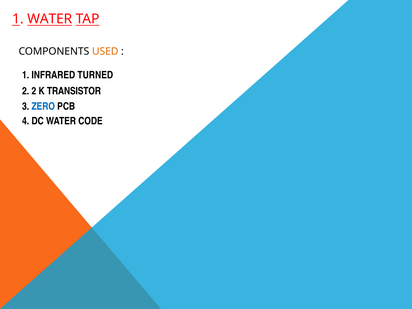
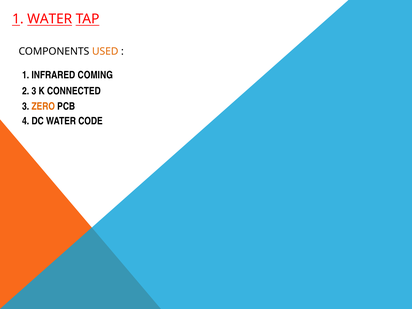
TURNED: TURNED -> COMING
2 2: 2 -> 3
TRANSISTOR: TRANSISTOR -> CONNECTED
ZERO colour: blue -> orange
